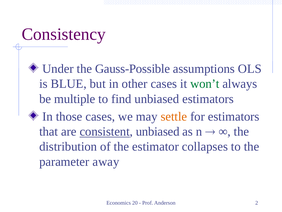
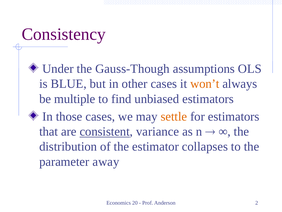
Gauss-Possible: Gauss-Possible -> Gauss-Though
won’t colour: green -> orange
consistent unbiased: unbiased -> variance
